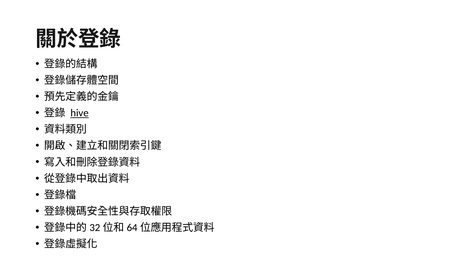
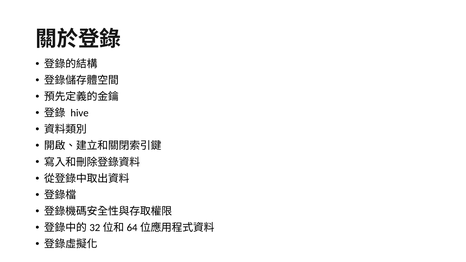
hive underline: present -> none
